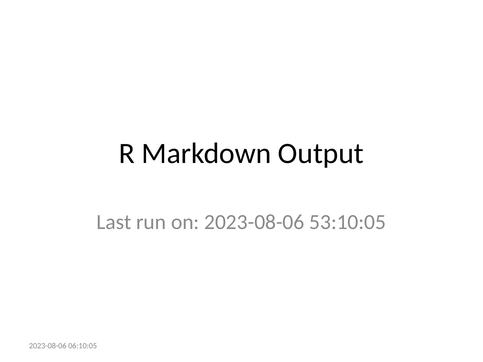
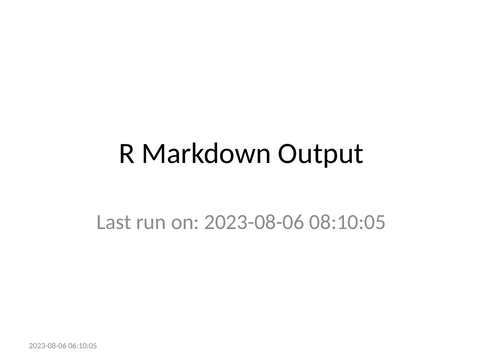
53:10:05: 53:10:05 -> 08:10:05
